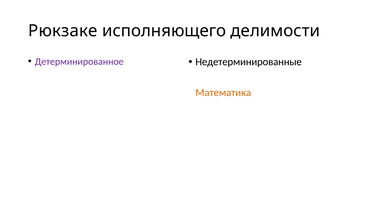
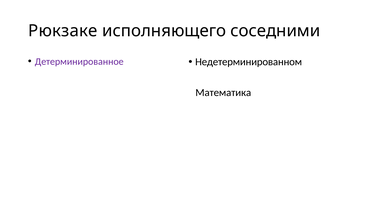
делимости: делимости -> соседними
Недетерминированные: Недетерминированные -> Недетерминированном
Математика at (223, 93) colour: orange -> black
